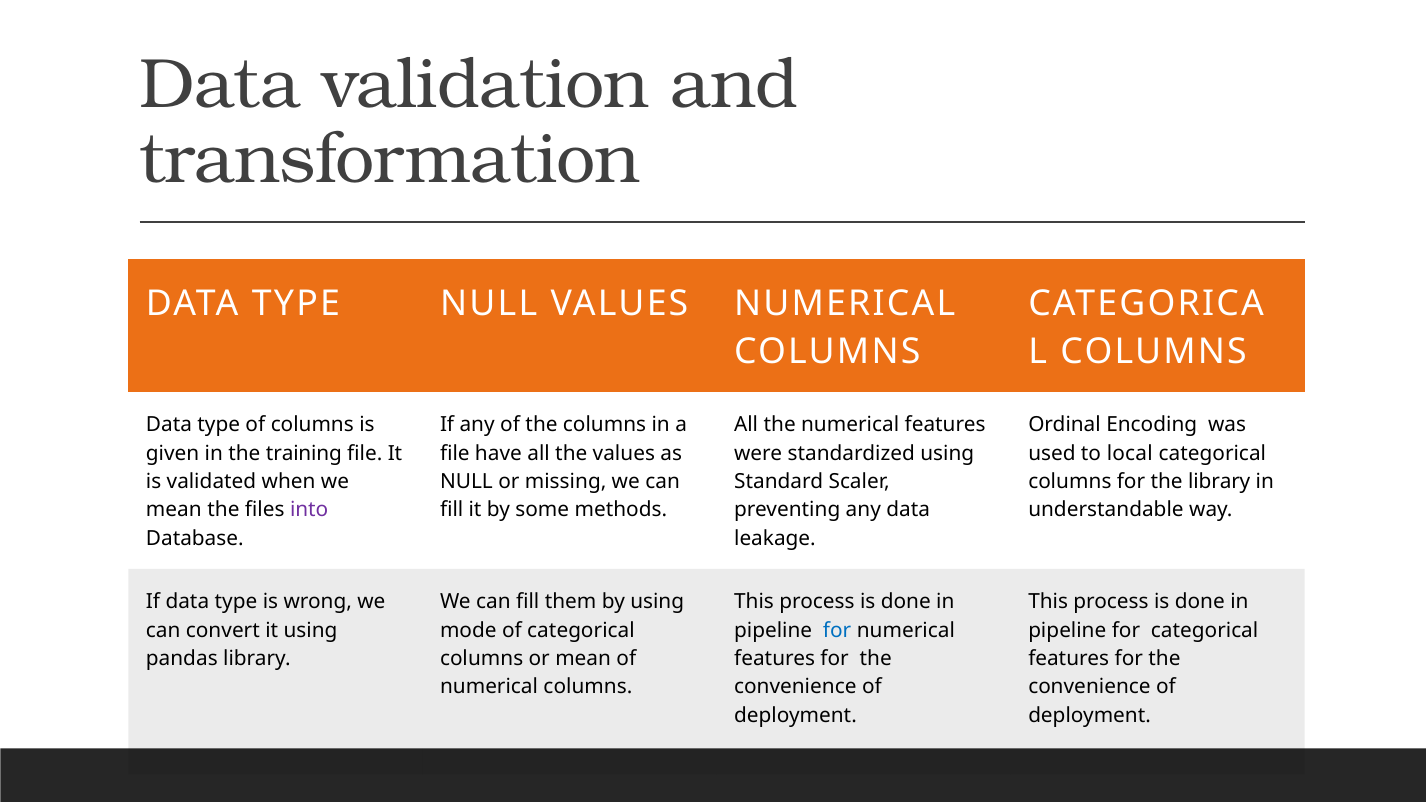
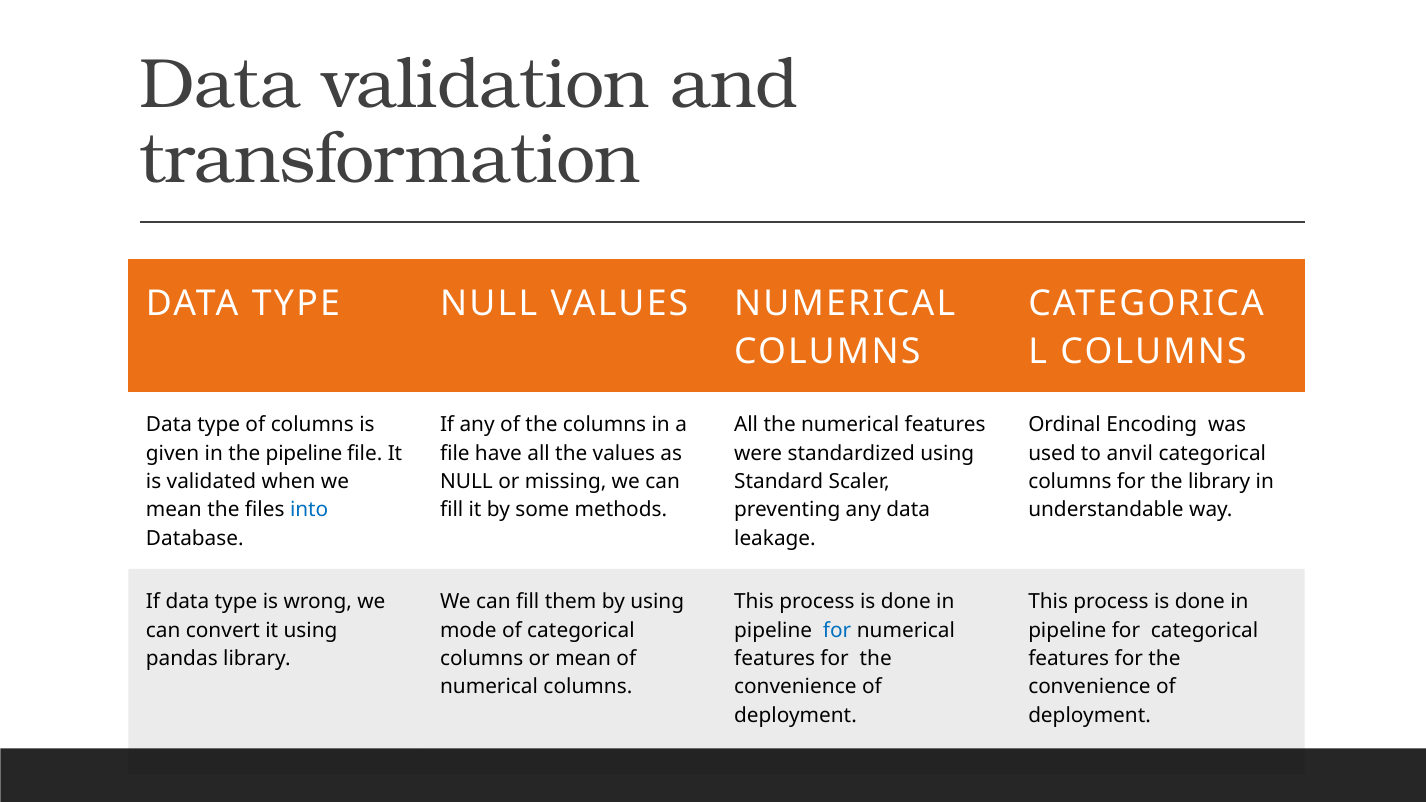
the training: training -> pipeline
local: local -> anvil
into colour: purple -> blue
